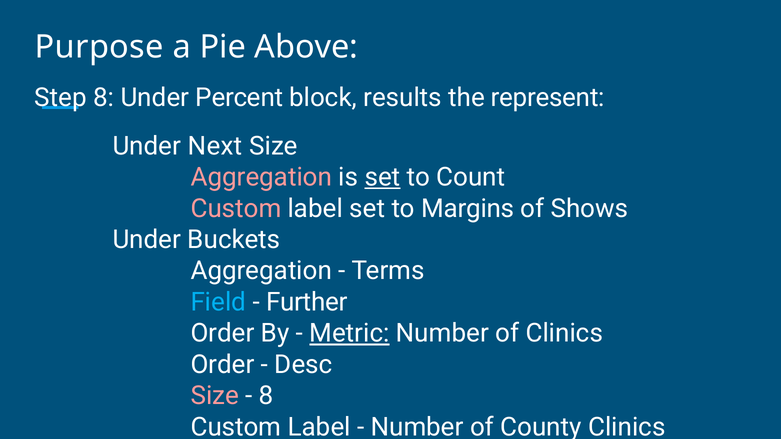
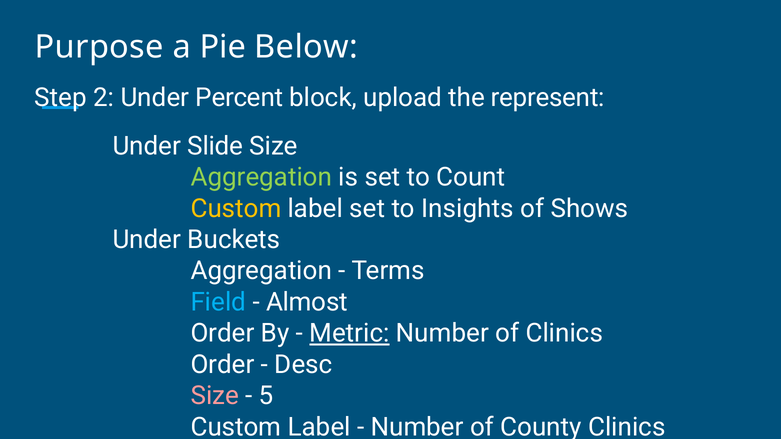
Above: Above -> Below
Step 8: 8 -> 2
results: results -> upload
Next: Next -> Slide
Aggregation at (261, 177) colour: pink -> light green
set at (382, 177) underline: present -> none
Custom at (236, 209) colour: pink -> yellow
Margins: Margins -> Insights
Further: Further -> Almost
8 at (266, 396): 8 -> 5
